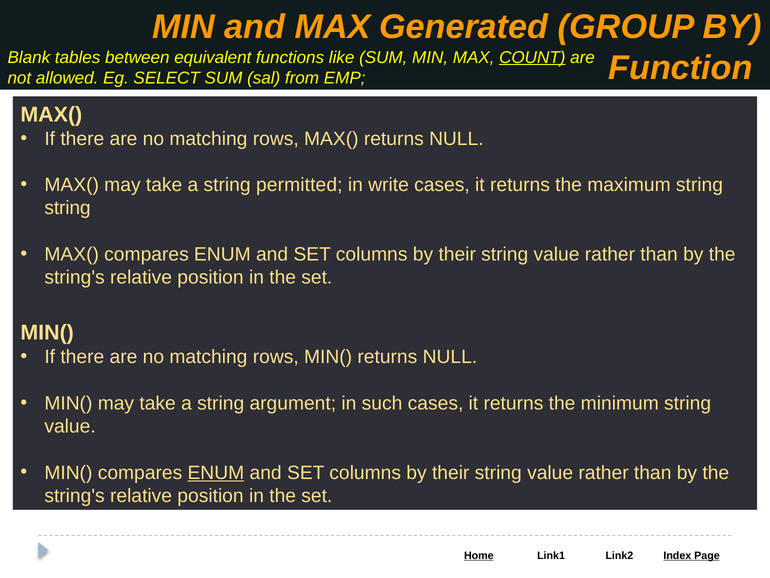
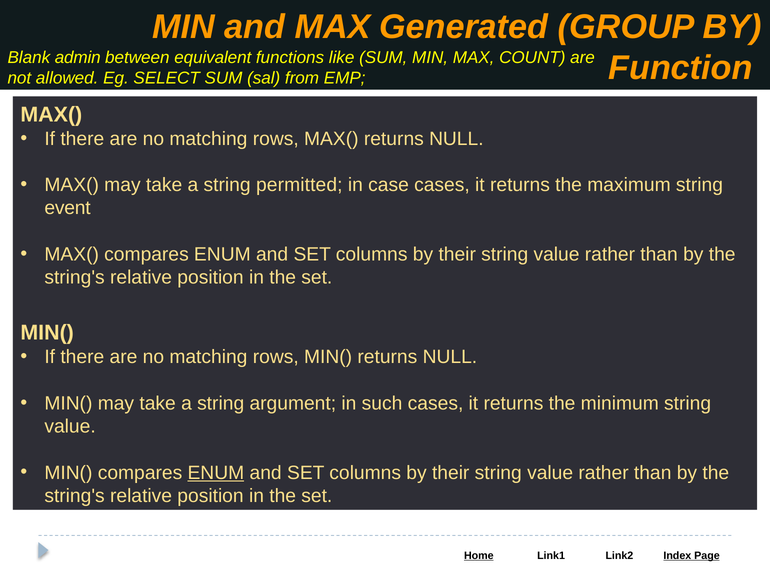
tables: tables -> admin
COUNT underline: present -> none
write: write -> case
string at (68, 208): string -> event
